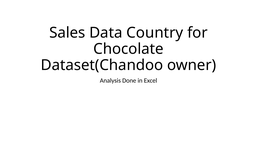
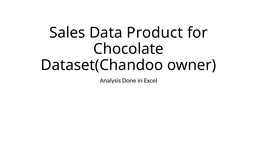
Country: Country -> Product
